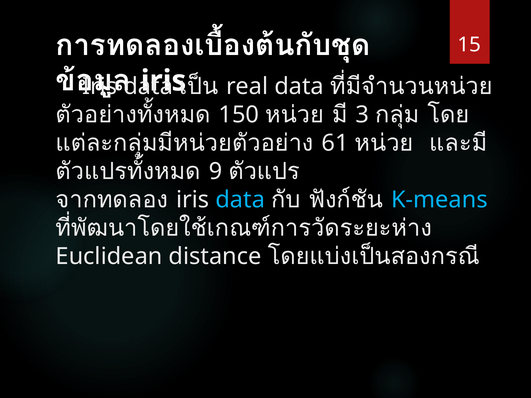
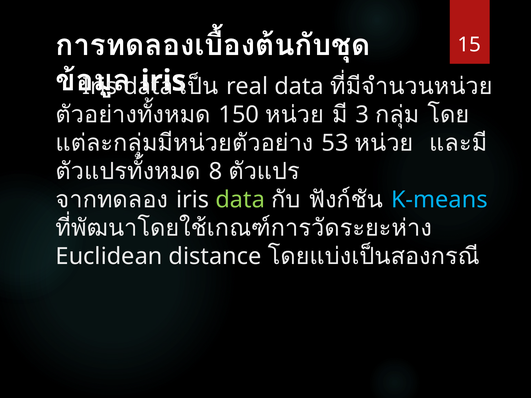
61: 61 -> 53
9: 9 -> 8
data at (240, 200) colour: light blue -> light green
